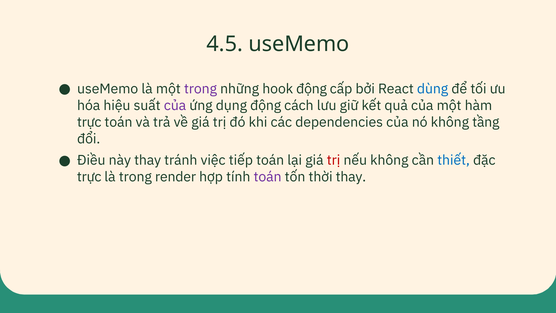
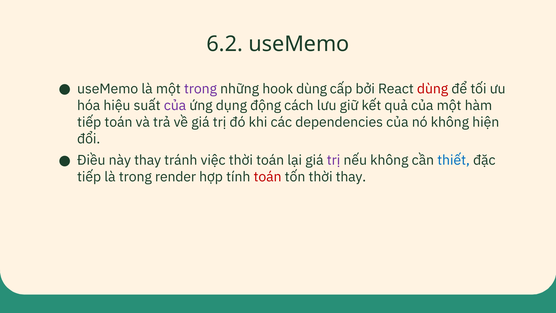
4.5: 4.5 -> 6.2
hook động: động -> dùng
dùng at (433, 89) colour: blue -> red
trực at (89, 122): trực -> tiếp
tầng: tầng -> hiện
việc tiếp: tiếp -> thời
trị at (334, 160) colour: red -> purple
trực at (89, 177): trực -> tiếp
toán at (268, 177) colour: purple -> red
